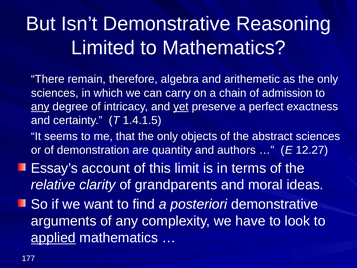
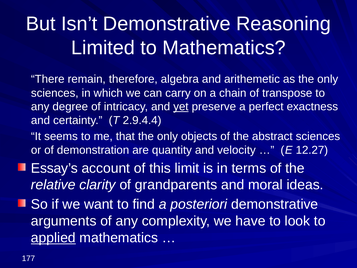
admission: admission -> transpose
any at (40, 107) underline: present -> none
1.4.1.5: 1.4.1.5 -> 2.9.4.4
authors: authors -> velocity
